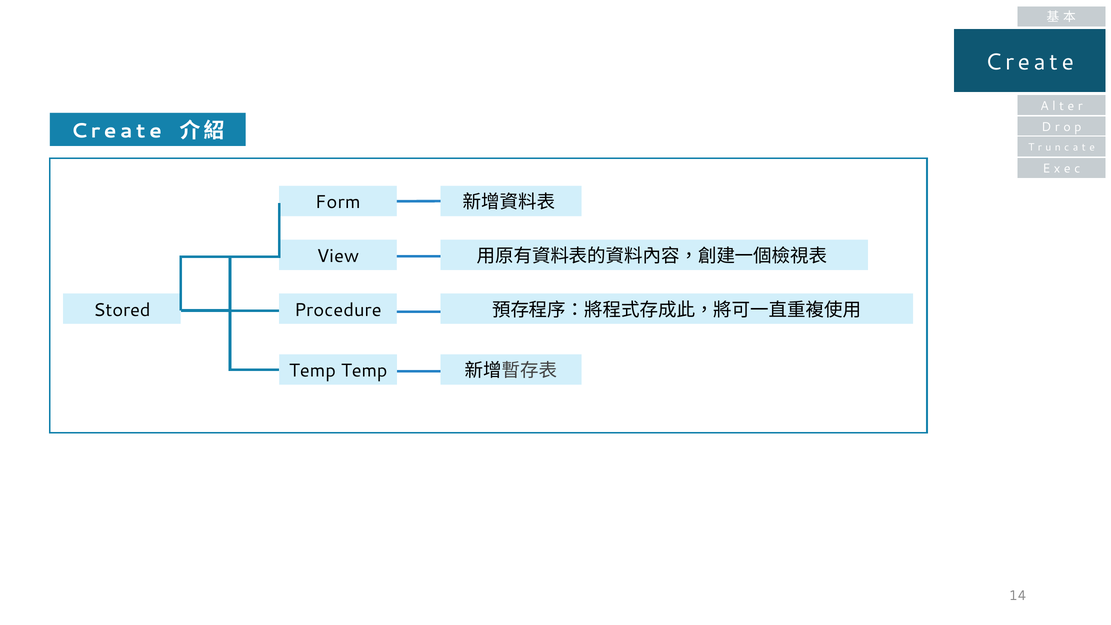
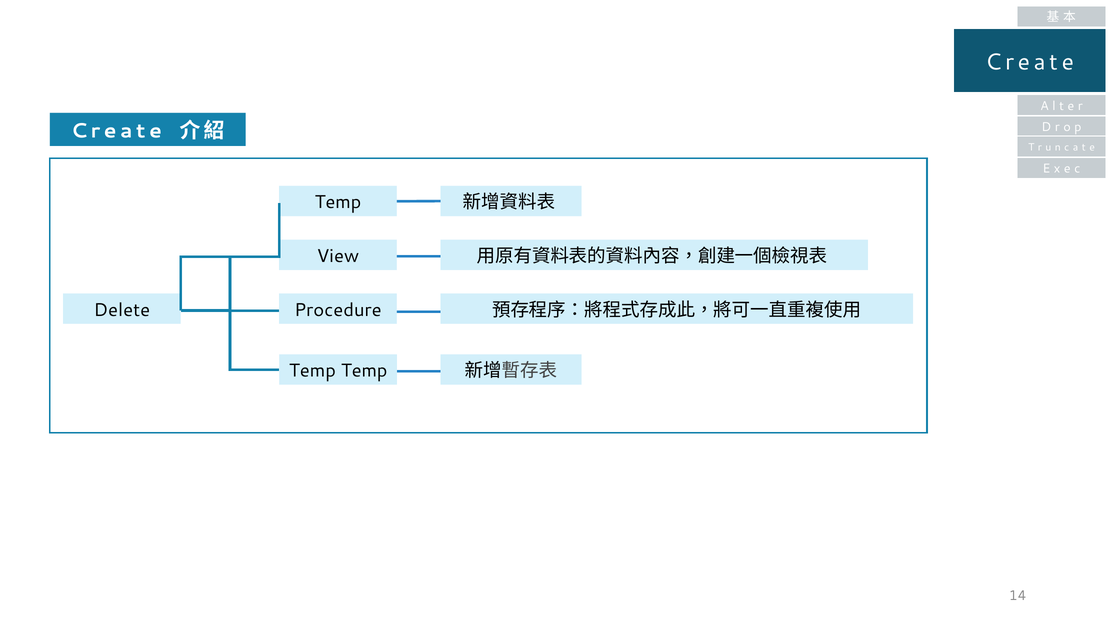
Form at (338, 202): Form -> Temp
Stored: Stored -> Delete
